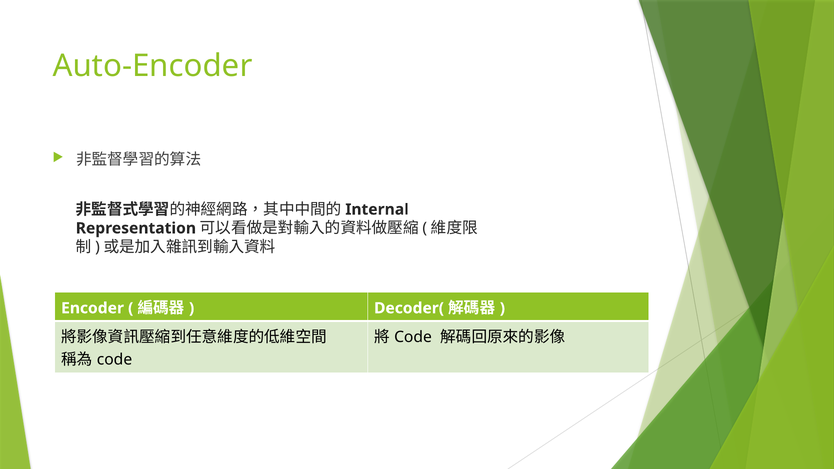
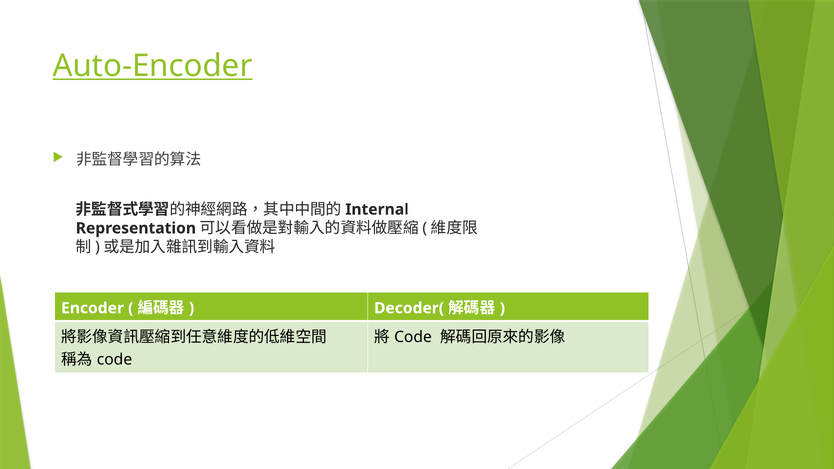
Auto-Encoder underline: none -> present
